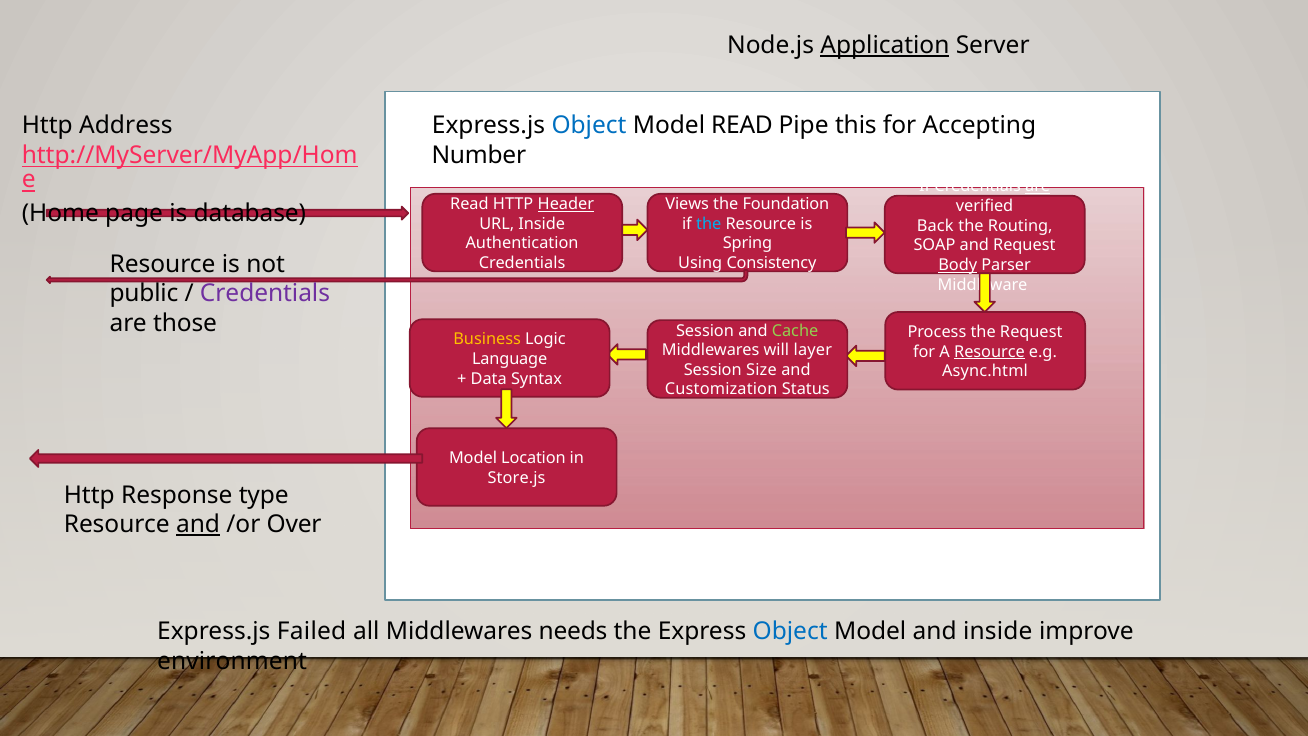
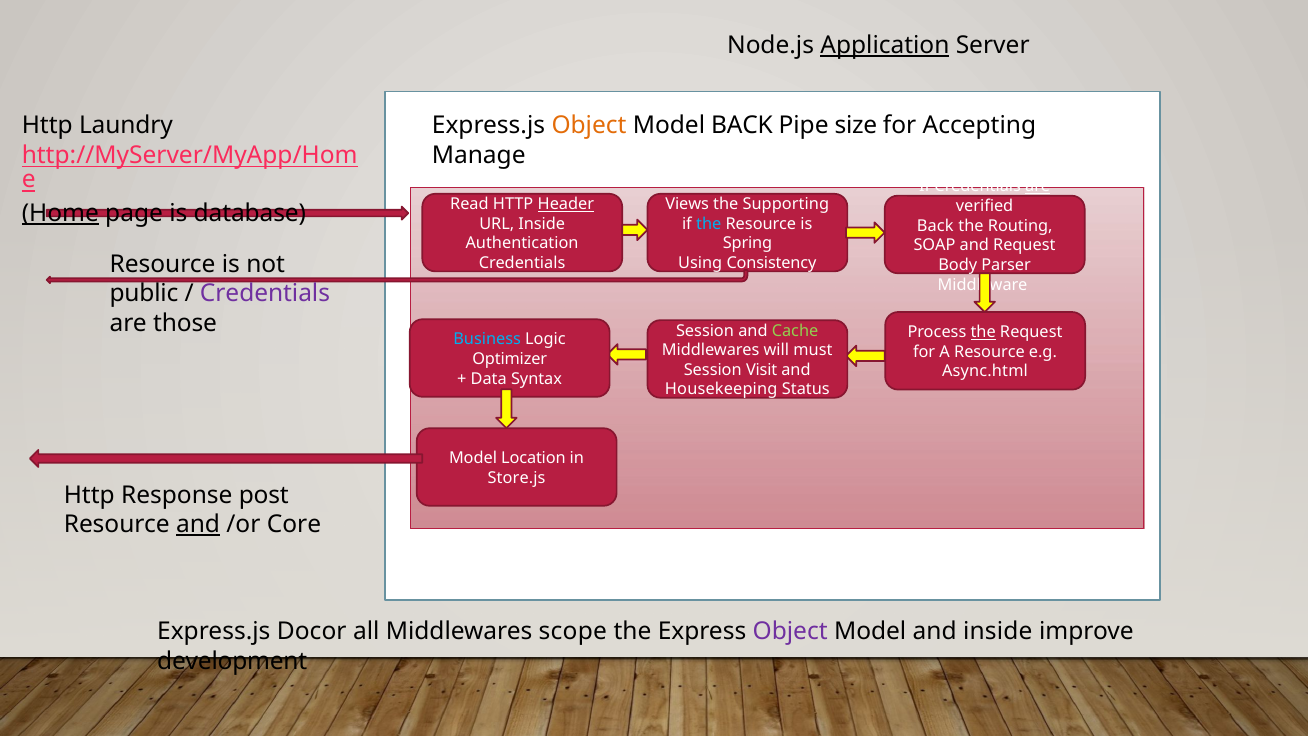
Address: Address -> Laundry
Object at (589, 126) colour: blue -> orange
Model READ: READ -> BACK
this: this -> size
Number: Number -> Manage
Foundation: Foundation -> Supporting
Home underline: none -> present
Body underline: present -> none
the at (983, 332) underline: none -> present
Business colour: yellow -> light blue
layer: layer -> must
Resource at (989, 352) underline: present -> none
Language: Language -> Optimizer
Size: Size -> Visit
Customization: Customization -> Housekeeping
type: type -> post
Over: Over -> Core
Failed: Failed -> Docor
needs: needs -> scope
Object at (790, 632) colour: blue -> purple
environment: environment -> development
